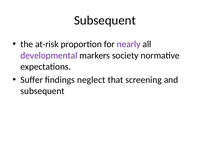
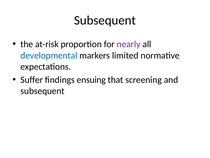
developmental colour: purple -> blue
society: society -> limited
neglect: neglect -> ensuing
